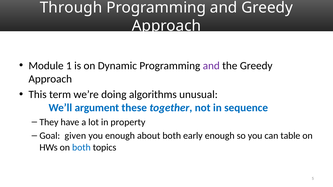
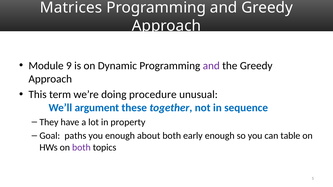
Through: Through -> Matrices
1: 1 -> 9
algorithms: algorithms -> procedure
given: given -> paths
both at (81, 148) colour: blue -> purple
